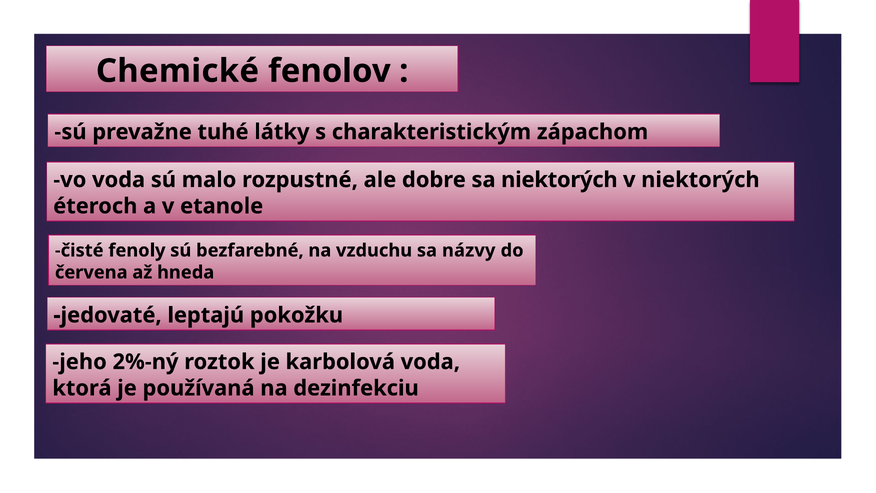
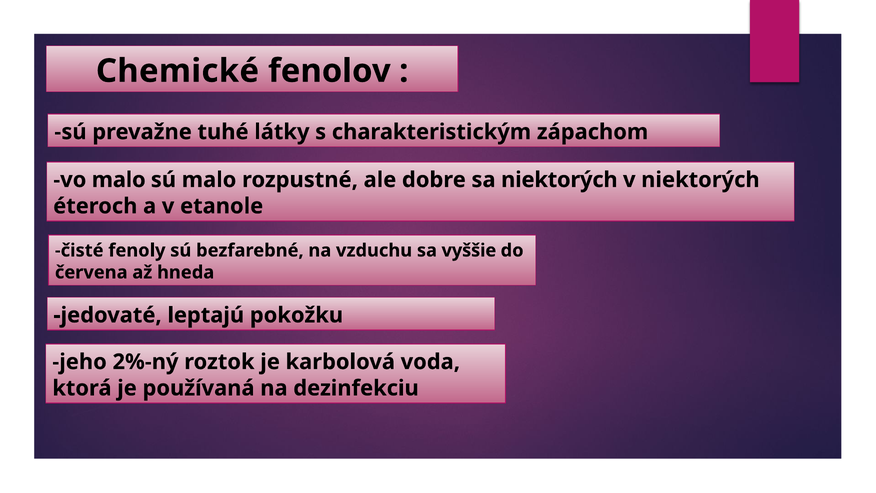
vo voda: voda -> malo
názvy: názvy -> vyššie
